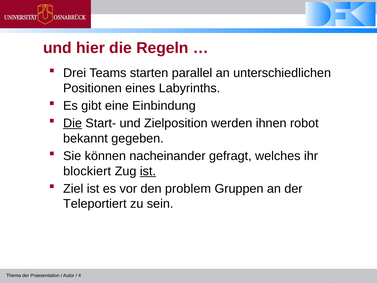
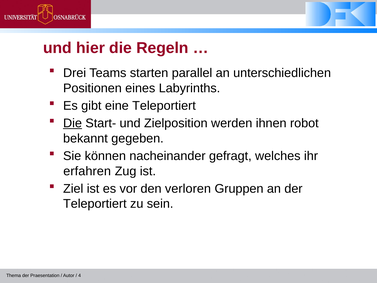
eine Einbindung: Einbindung -> Teleportiert
blockiert: blockiert -> erfahren
ist at (148, 171) underline: present -> none
problem: problem -> verloren
